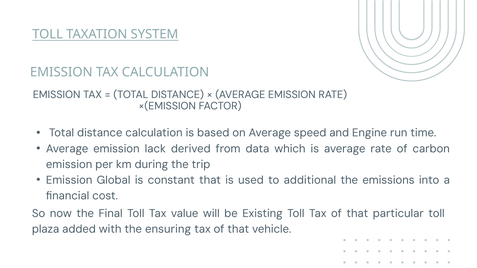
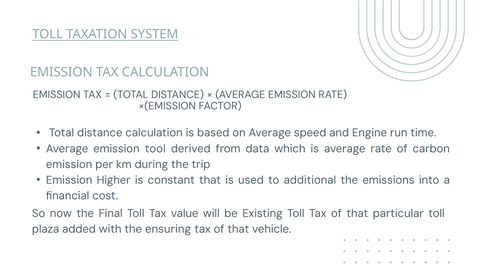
lack: lack -> tool
Global: Global -> Higher
